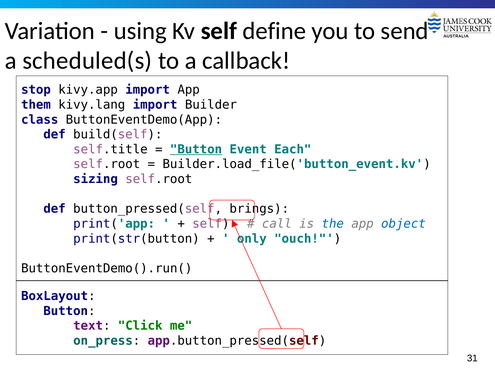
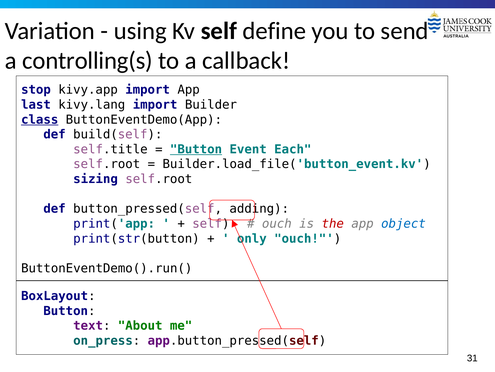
scheduled(s: scheduled(s -> controlling(s
them: them -> last
class underline: none -> present
brings: brings -> adding
call at (277, 223): call -> ouch
the colour: blue -> red
Click: Click -> About
